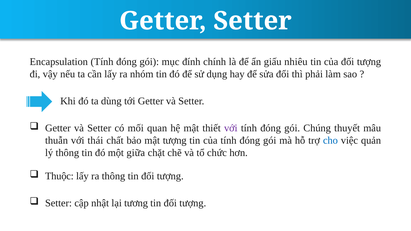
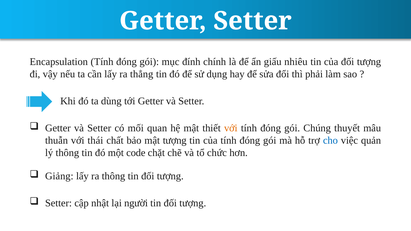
nhóm: nhóm -> thẳng
với at (231, 128) colour: purple -> orange
giữa: giữa -> code
Thuộc: Thuộc -> Giảng
tương: tương -> người
